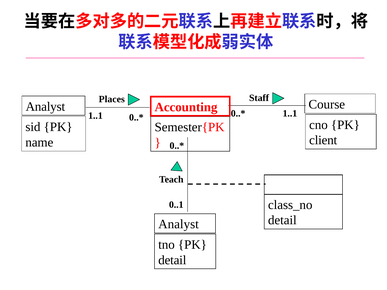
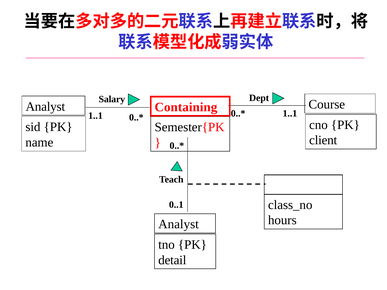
Staff: Staff -> Dept
Places: Places -> Salary
Accounting: Accounting -> Containing
detail at (282, 220): detail -> hours
